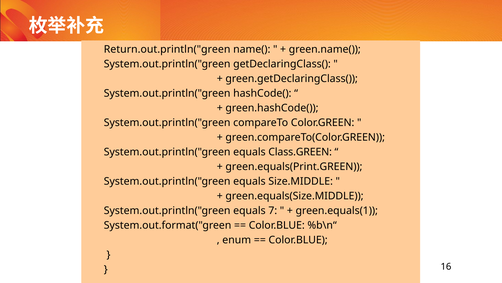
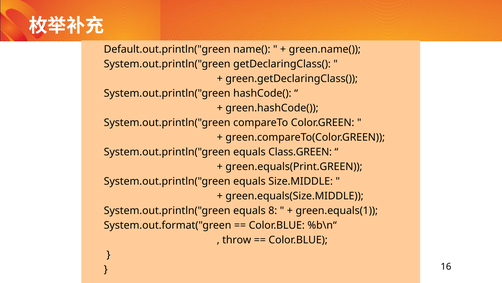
Return.out.println("green: Return.out.println("green -> Default.out.println("green
7: 7 -> 8
enum: enum -> throw
